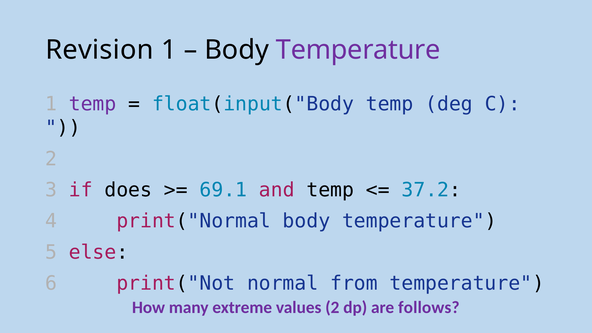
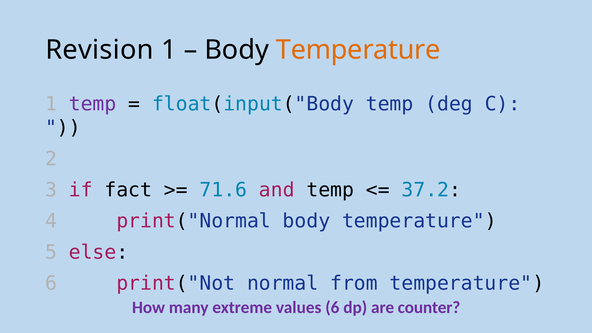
Temperature at (358, 50) colour: purple -> orange
does: does -> fact
69.1: 69.1 -> 71.6
values 2: 2 -> 6
follows: follows -> counter
